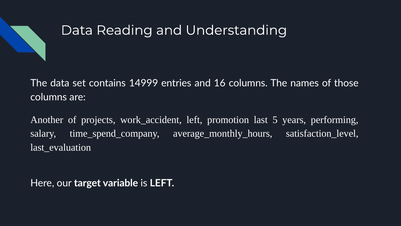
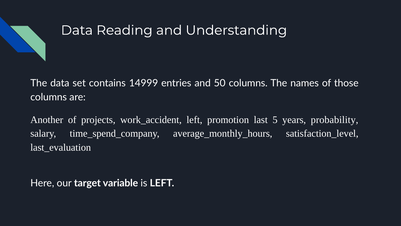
16: 16 -> 50
performing: performing -> probability
